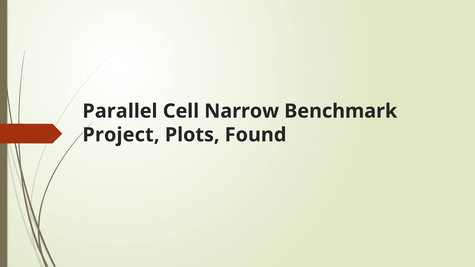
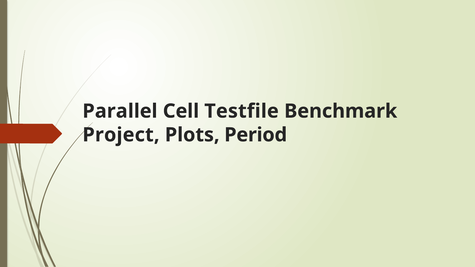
Narrow: Narrow -> Testfile
Found: Found -> Period
